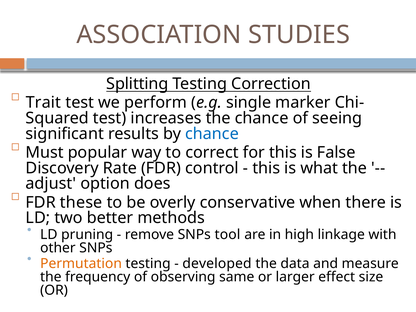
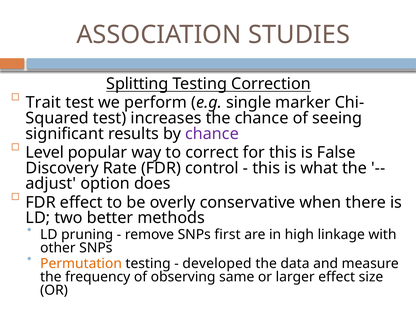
chance at (212, 134) colour: blue -> purple
Must: Must -> Level
FDR these: these -> effect
tool: tool -> first
